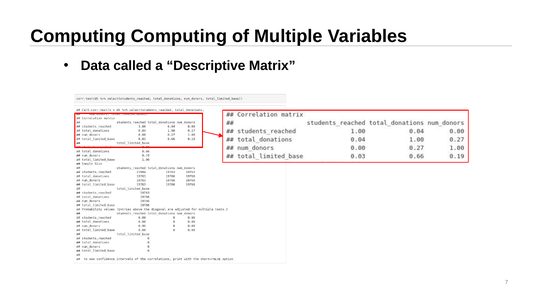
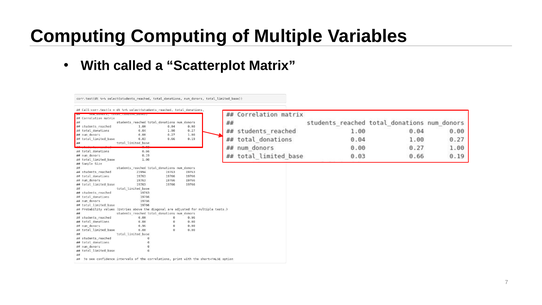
Data: Data -> With
Descriptive: Descriptive -> Scatterplot
